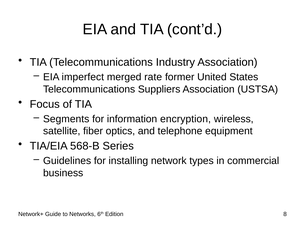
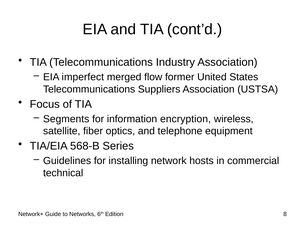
rate: rate -> flow
types: types -> hosts
business: business -> technical
